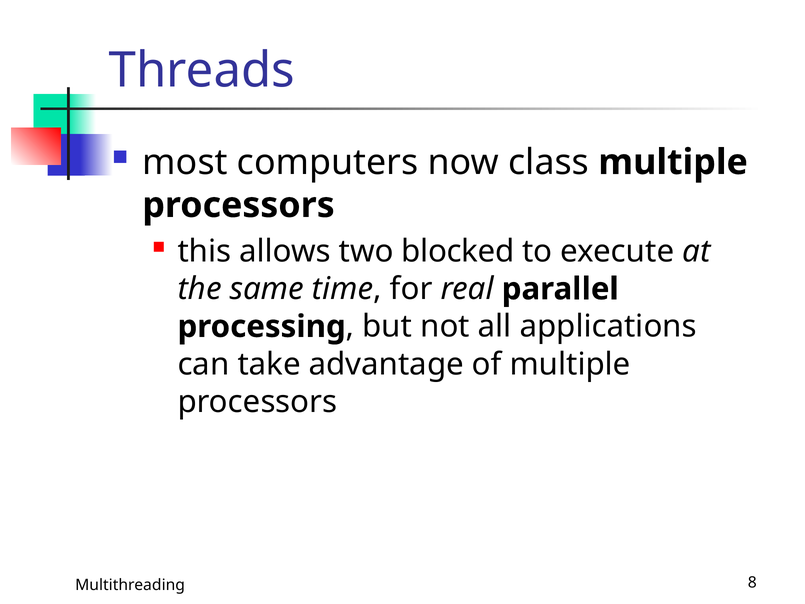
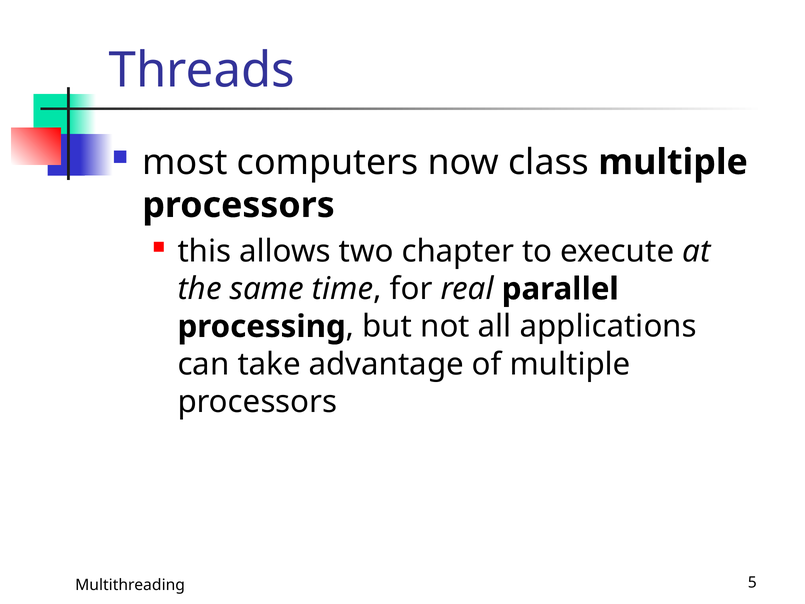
blocked: blocked -> chapter
8: 8 -> 5
